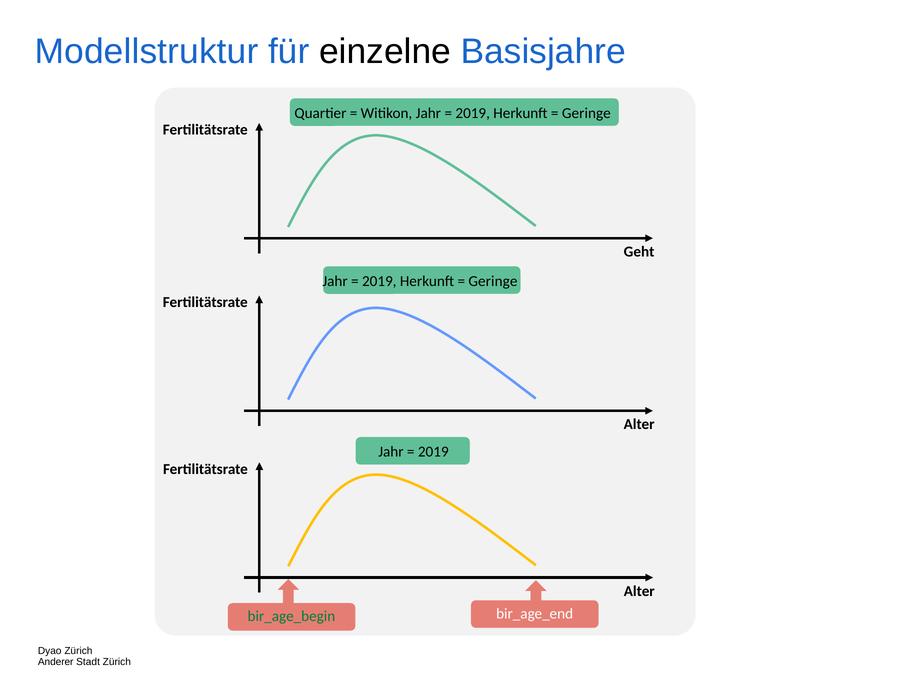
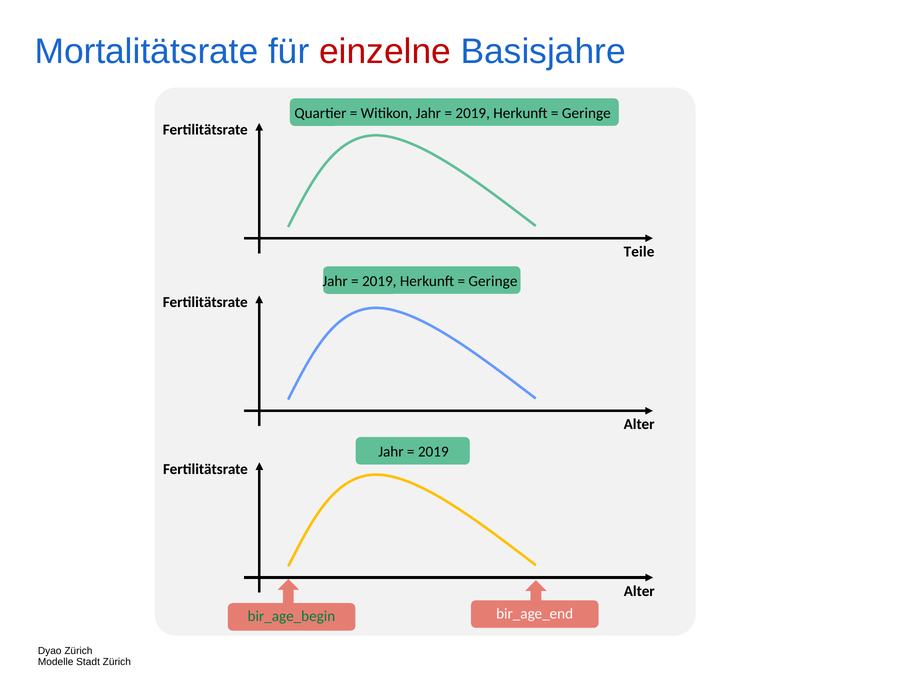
Modellstruktur: Modellstruktur -> Mortalitätsrate
einzelne colour: black -> red
Geht: Geht -> Teile
Anderer: Anderer -> Modelle
